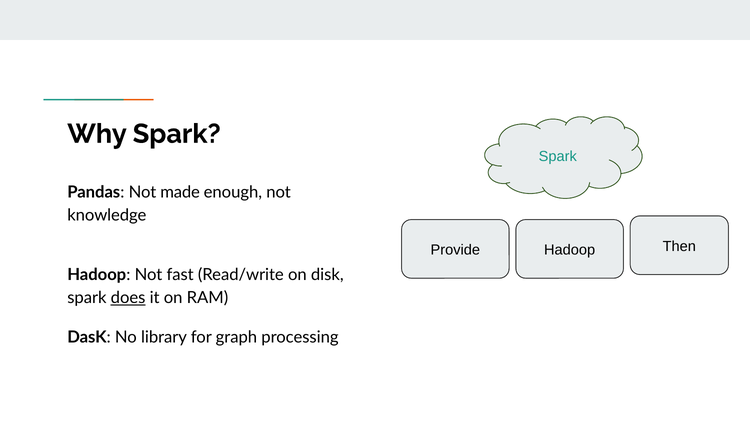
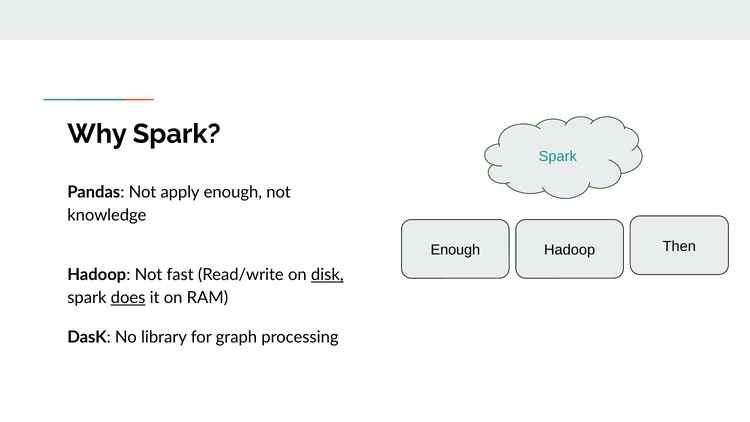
made: made -> apply
Provide at (455, 250): Provide -> Enough
disk underline: none -> present
